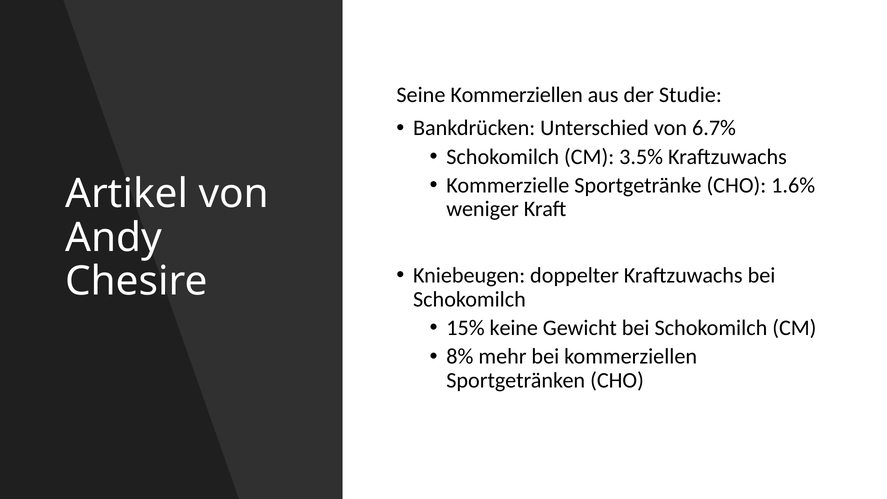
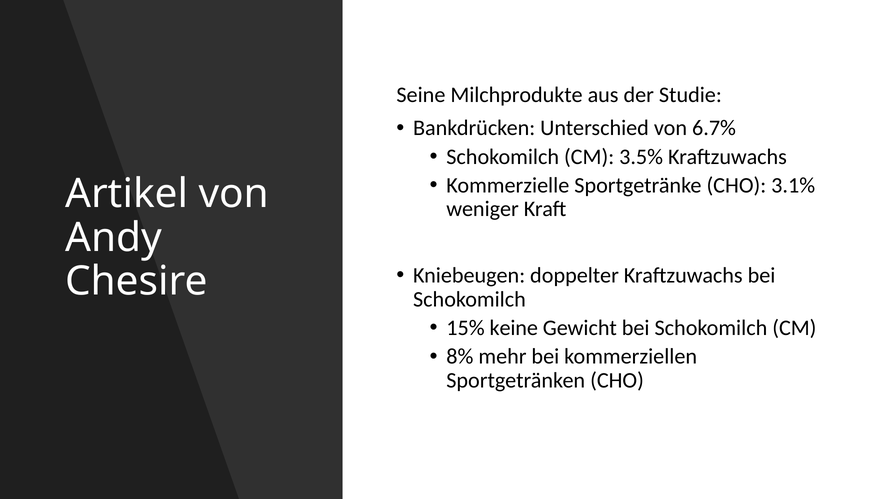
Seine Kommerziellen: Kommerziellen -> Milchprodukte
1.6%: 1.6% -> 3.1%
